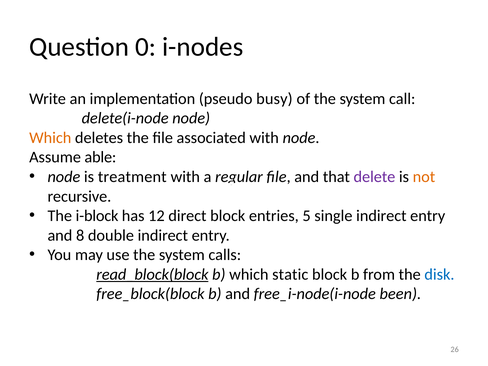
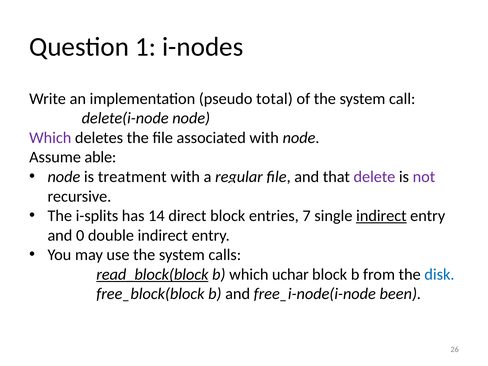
0: 0 -> 1
busy: busy -> total
Which at (50, 138) colour: orange -> purple
not colour: orange -> purple
i-block: i-block -> i-splits
12: 12 -> 14
5: 5 -> 7
indirect at (381, 216) underline: none -> present
8: 8 -> 0
static: static -> uchar
